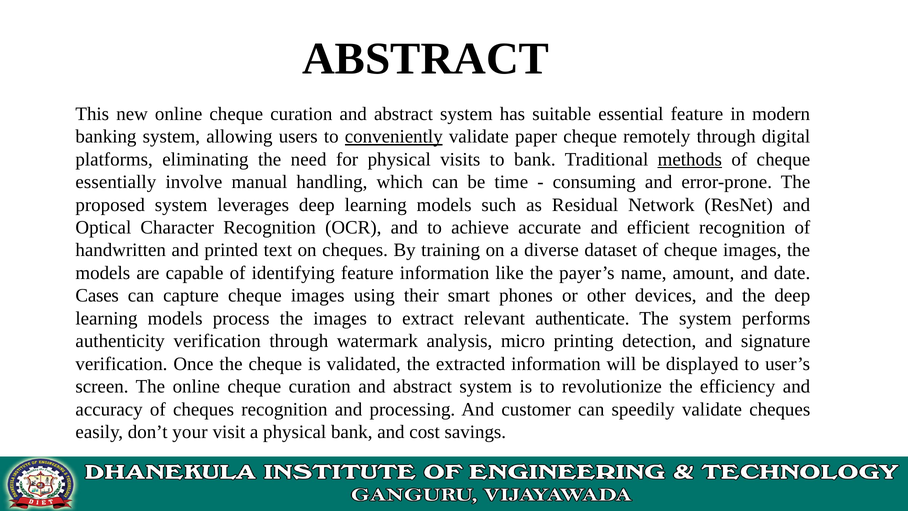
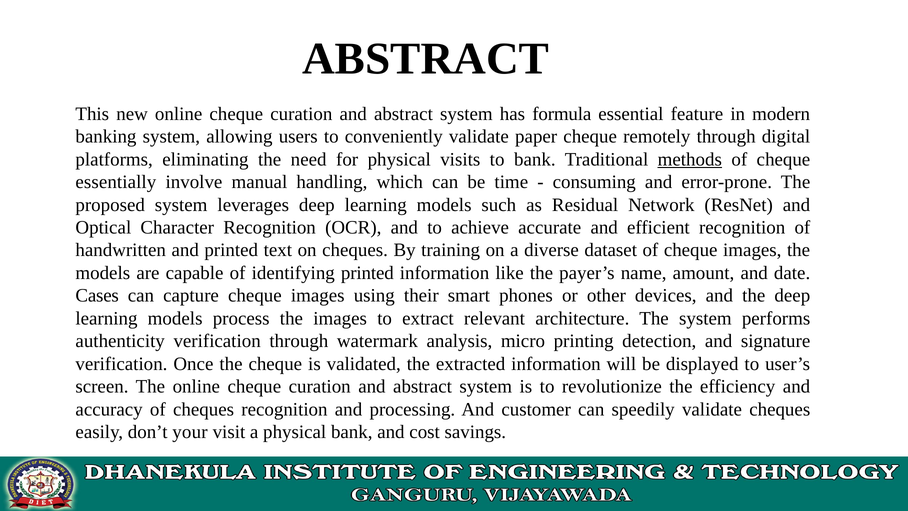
suitable: suitable -> formula
conveniently underline: present -> none
identifying feature: feature -> printed
authenticate: authenticate -> architecture
